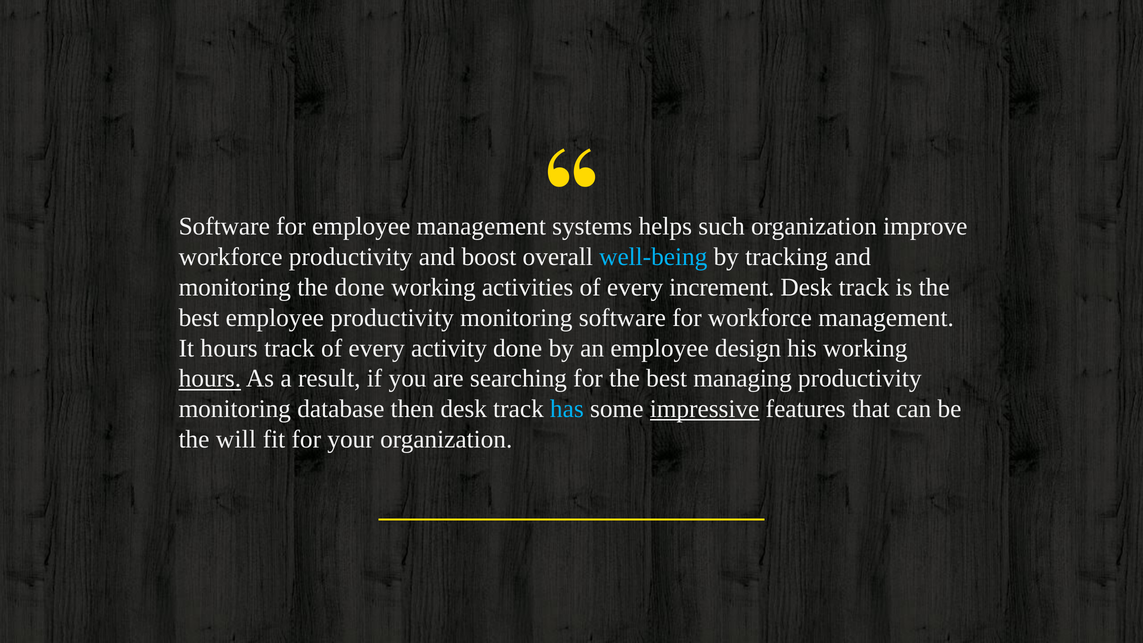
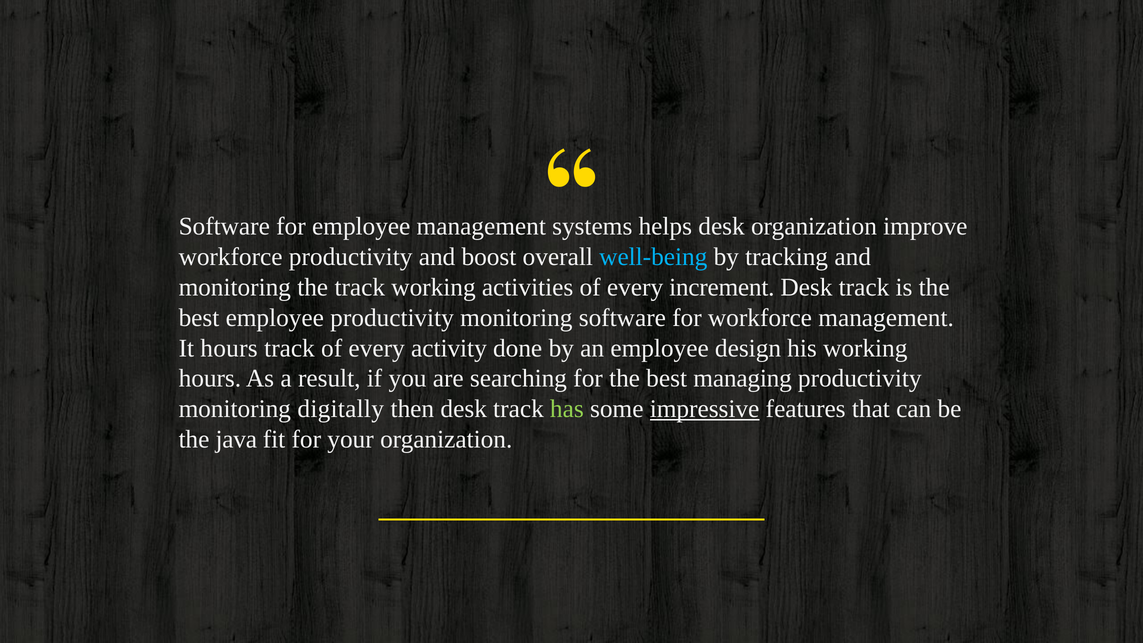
helps such: such -> desk
the done: done -> track
hours at (210, 379) underline: present -> none
database: database -> digitally
has colour: light blue -> light green
will: will -> java
